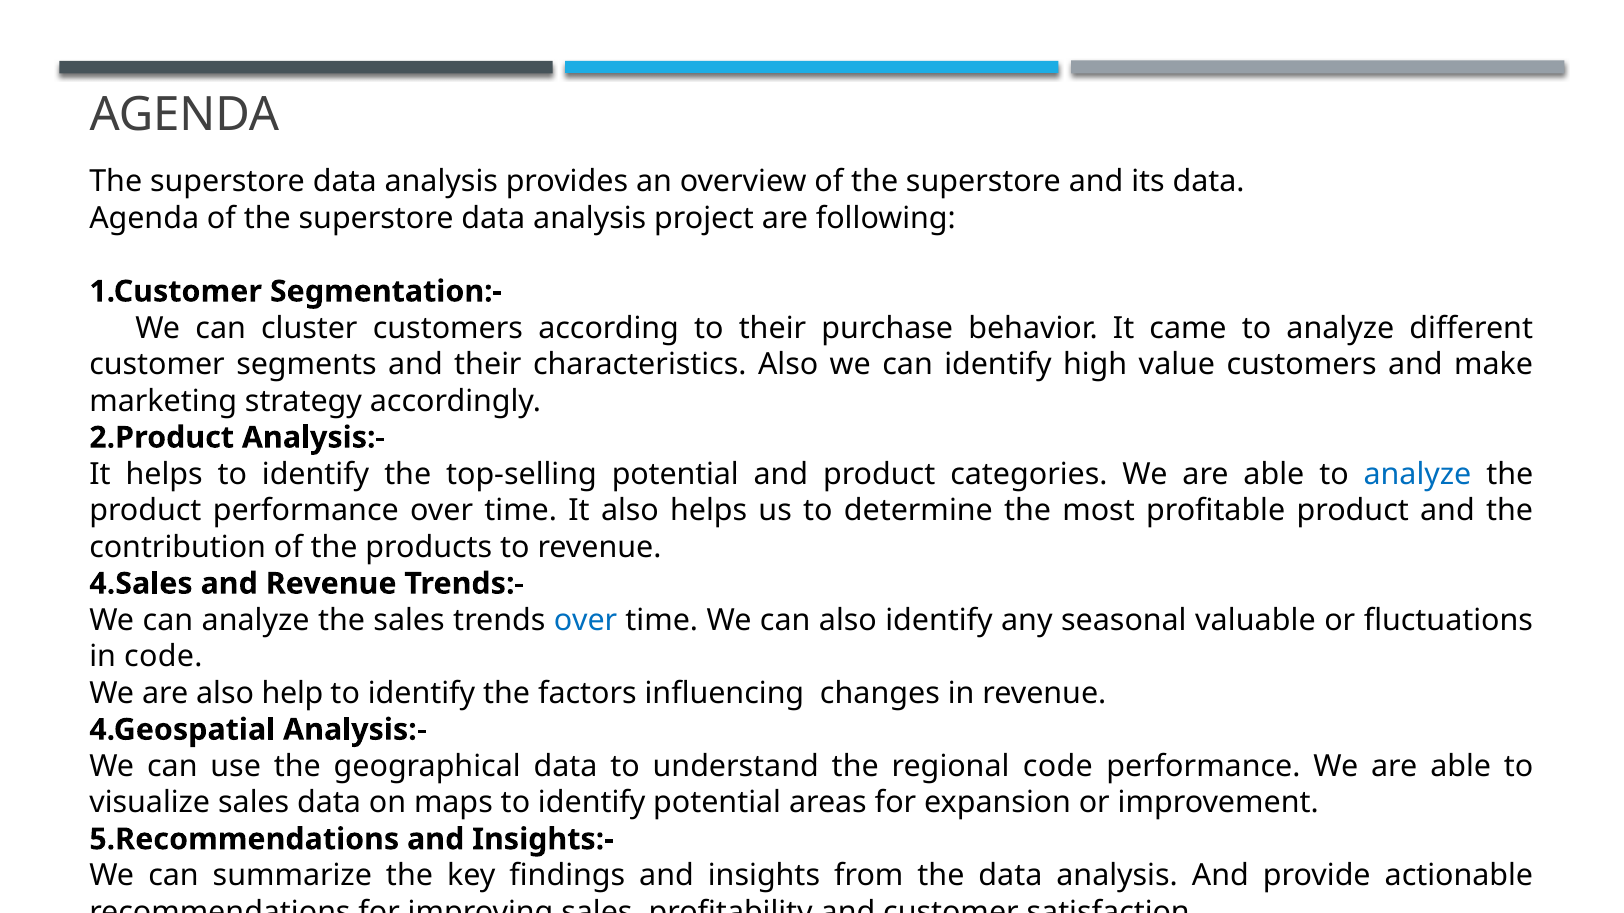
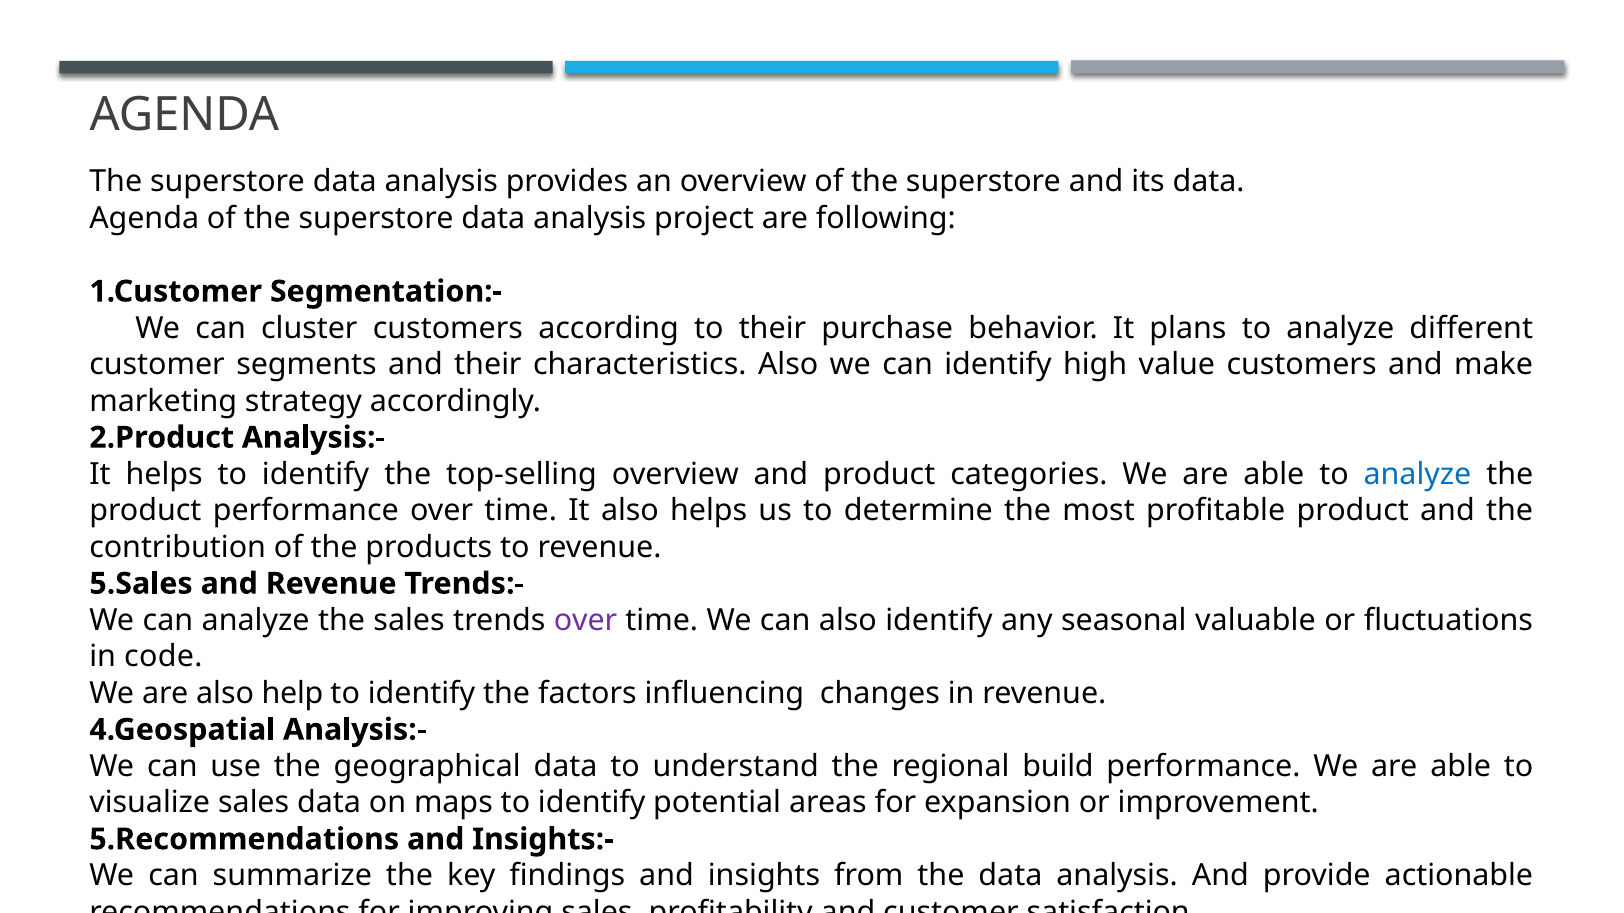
came: came -> plans
top-selling potential: potential -> overview
4.Sales: 4.Sales -> 5.Sales
over at (586, 620) colour: blue -> purple
regional code: code -> build
